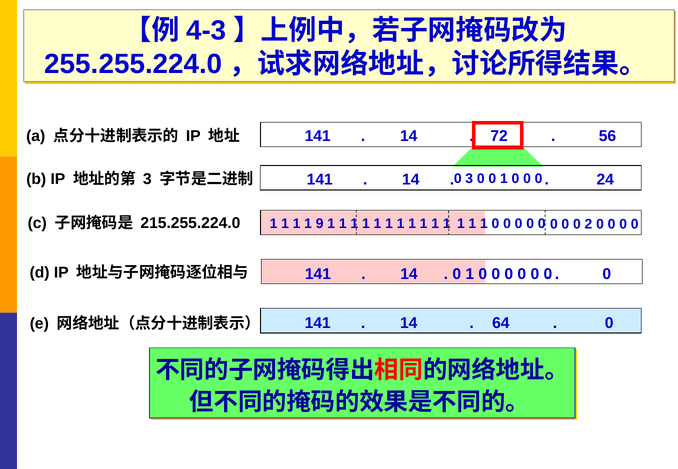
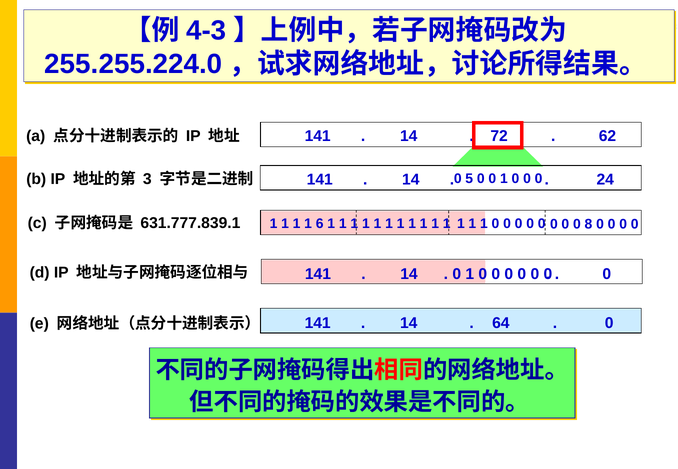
56: 56 -> 62
0 3: 3 -> 5
215.255.224.0: 215.255.224.0 -> 631.777.839.1
2: 2 -> 8
9: 9 -> 6
